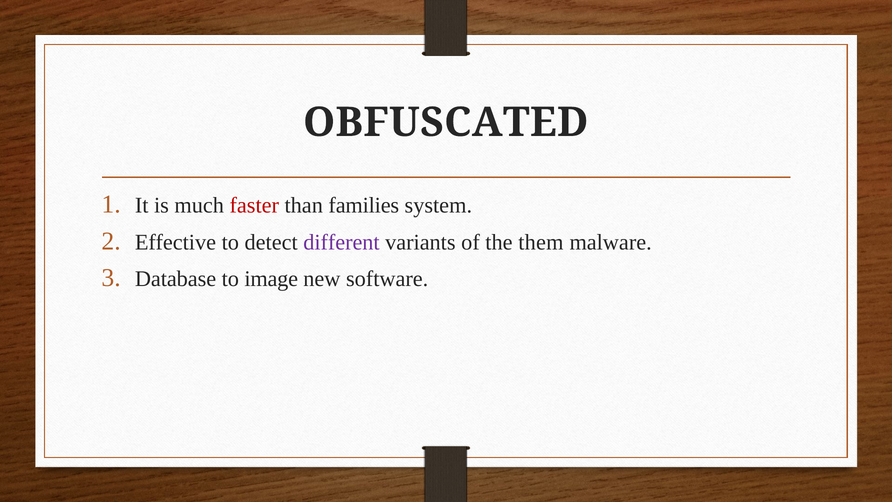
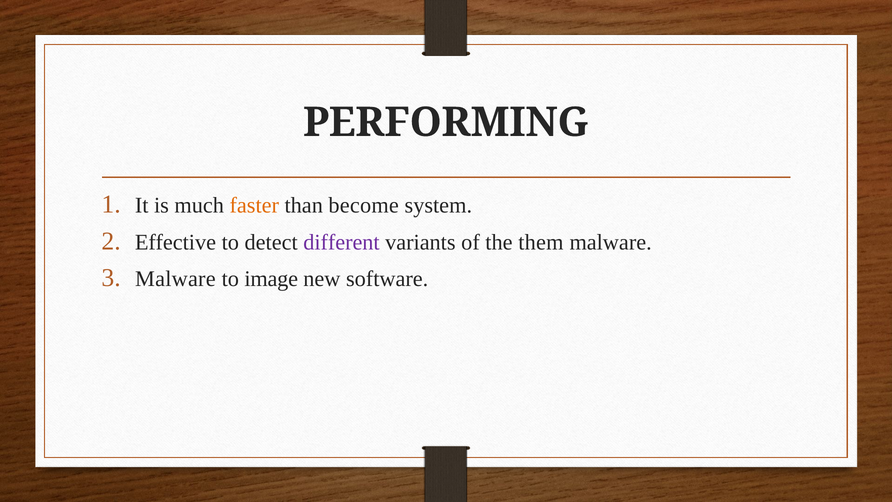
OBFUSCATED: OBFUSCATED -> PERFORMING
faster colour: red -> orange
families: families -> become
Database at (176, 279): Database -> Malware
